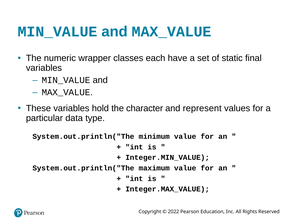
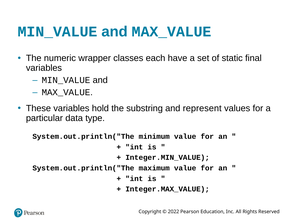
character: character -> substring
